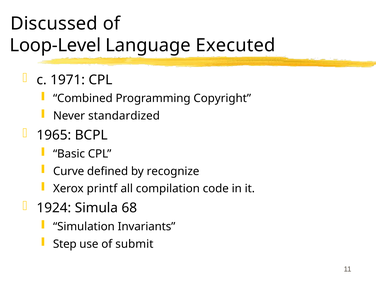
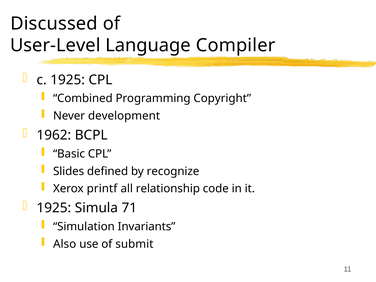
Loop-Level: Loop-Level -> User-Level
Executed: Executed -> Compiler
c 1971: 1971 -> 1925
standardized: standardized -> development
1965: 1965 -> 1962
Curve: Curve -> Slides
compilation: compilation -> relationship
1924 at (54, 208): 1924 -> 1925
68: 68 -> 71
Step: Step -> Also
